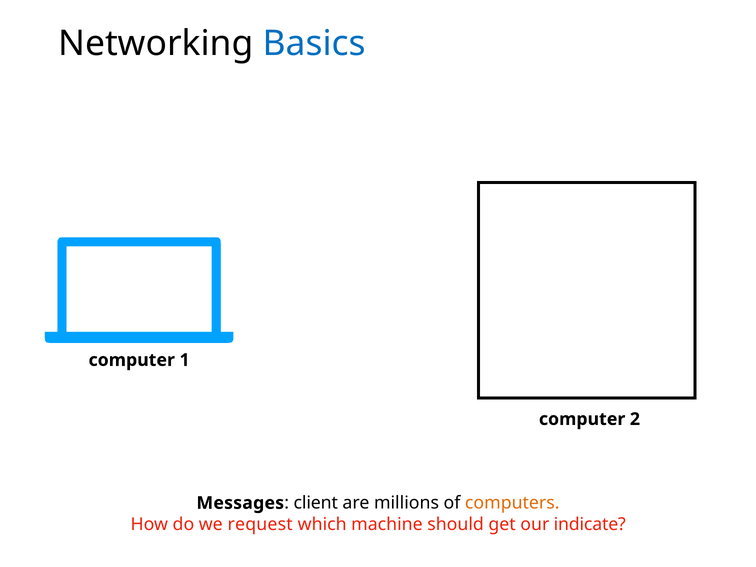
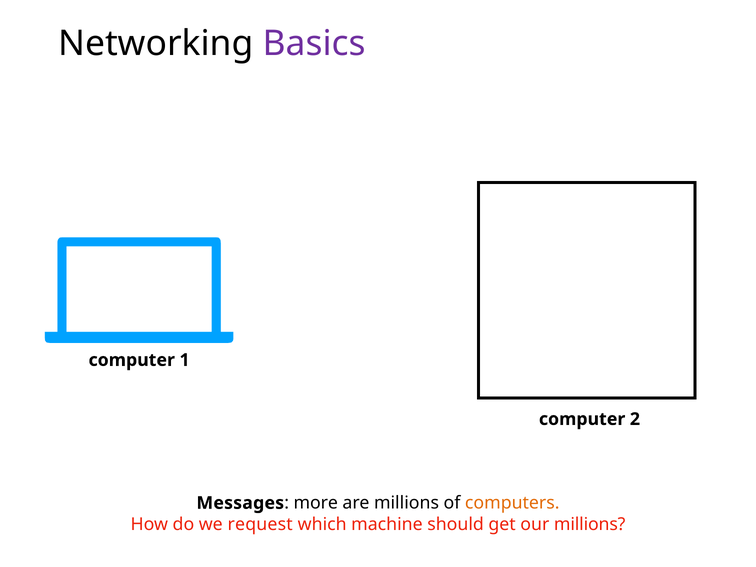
Basics colour: blue -> purple
client: client -> more
our indicate: indicate -> millions
